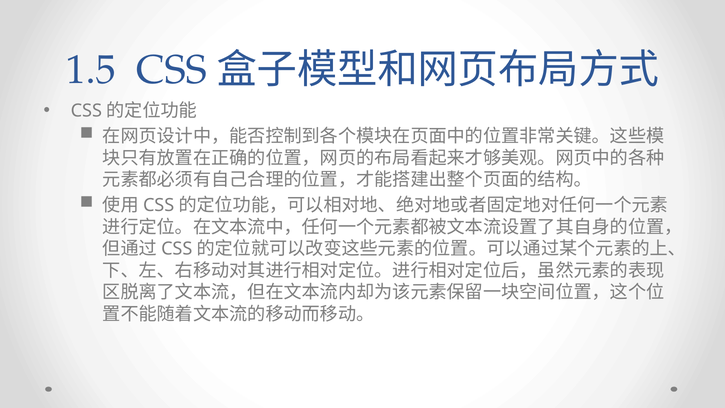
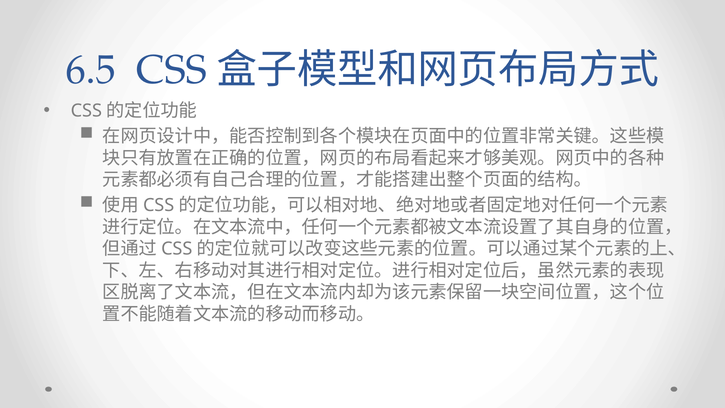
1.5: 1.5 -> 6.5
